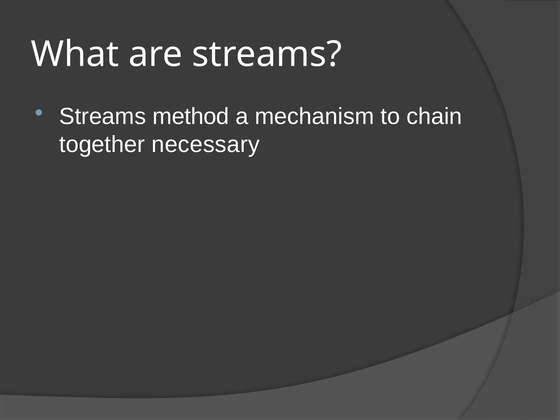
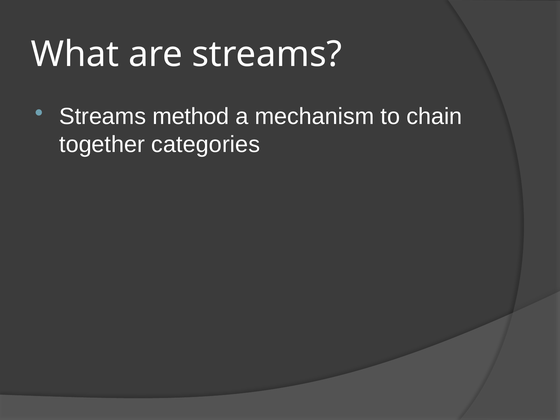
necessary: necessary -> categories
